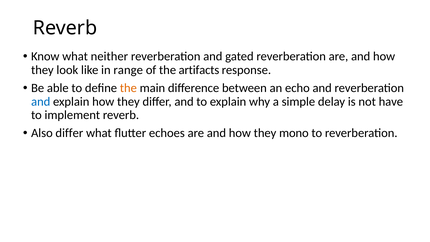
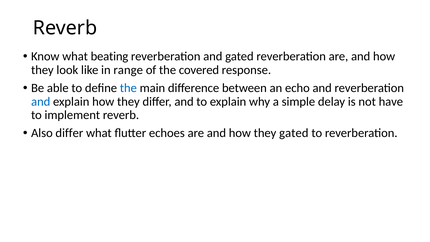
neither: neither -> beating
artifacts: artifacts -> covered
the at (128, 88) colour: orange -> blue
they mono: mono -> gated
